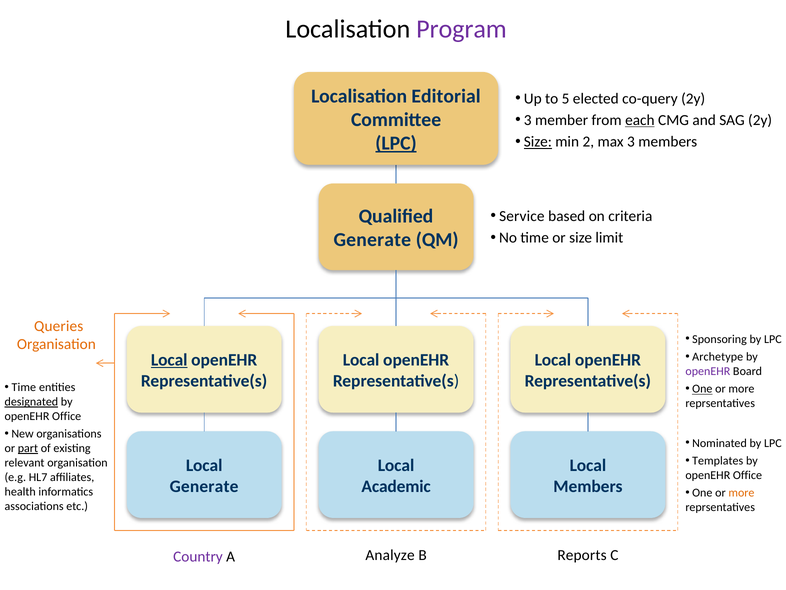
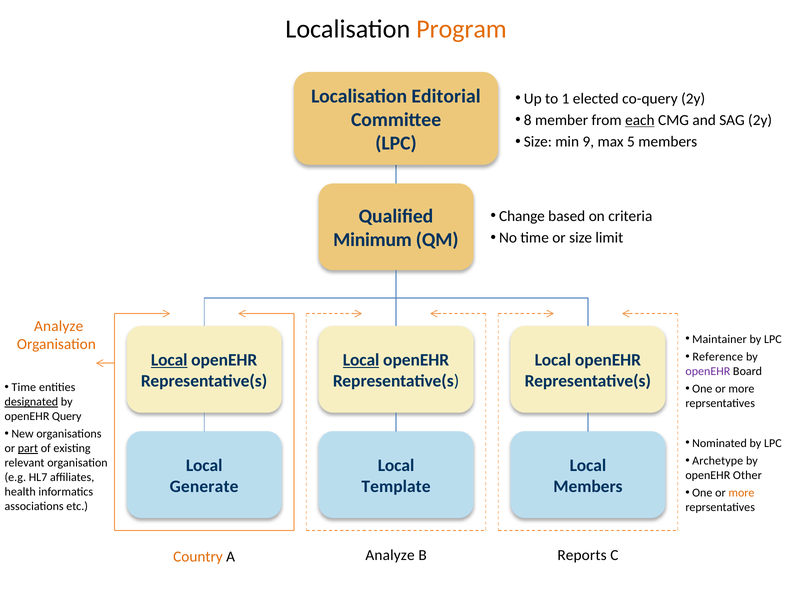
Program colour: purple -> orange
5: 5 -> 1
3 at (528, 120): 3 -> 8
Size at (538, 142) underline: present -> none
2: 2 -> 9
max 3: 3 -> 5
LPC at (396, 143) underline: present -> none
Service: Service -> Change
Generate at (372, 240): Generate -> Minimum
Queries at (59, 326): Queries -> Analyze
Sponsoring: Sponsoring -> Maintainer
Archetype: Archetype -> Reference
Local at (361, 360) underline: none -> present
One at (702, 389) underline: present -> none
Office at (67, 416): Office -> Query
Templates: Templates -> Archetype
Office at (747, 475): Office -> Other
Academic: Academic -> Template
Country colour: purple -> orange
